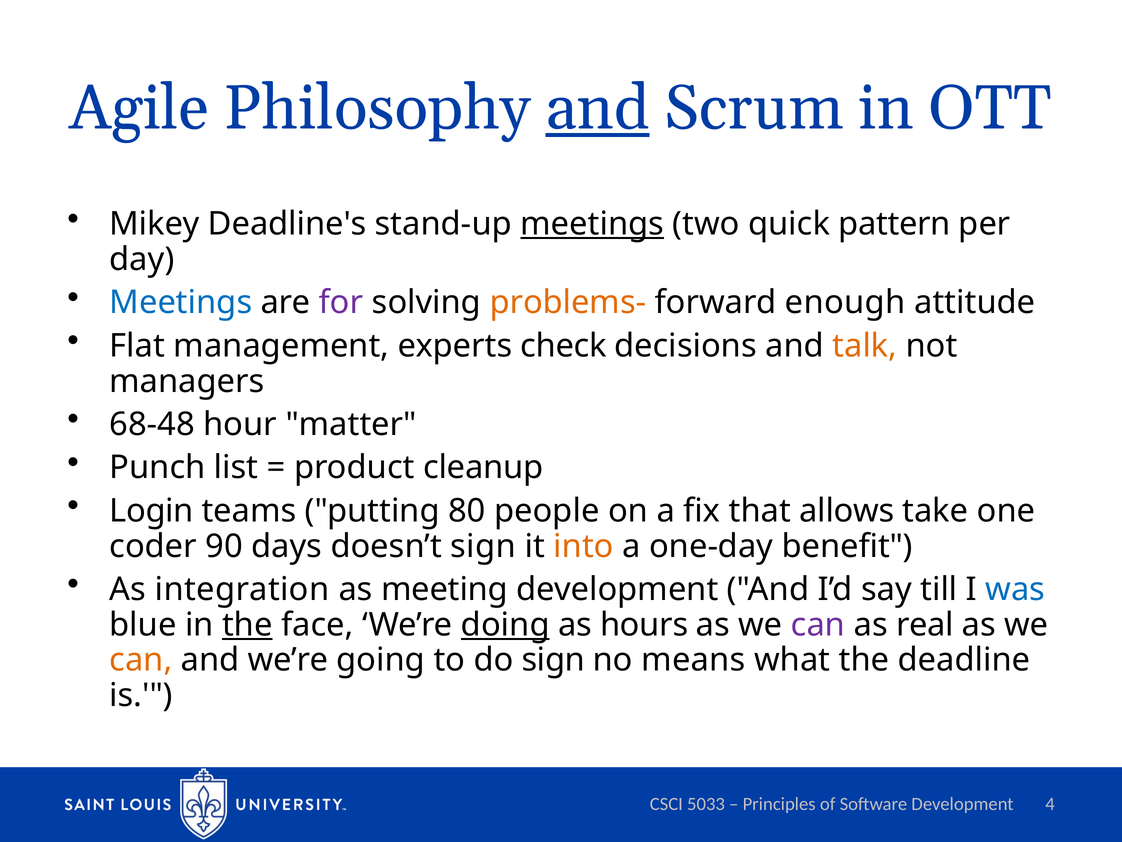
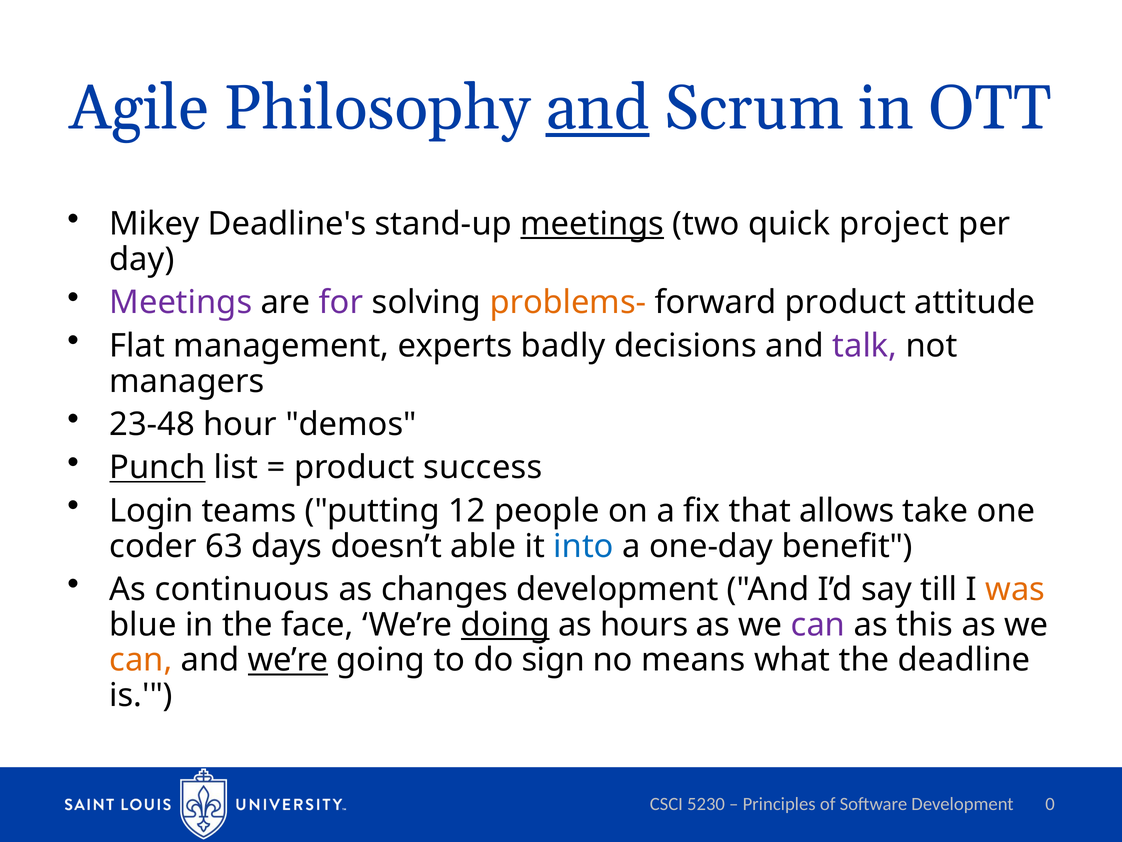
pattern: pattern -> project
Meetings at (181, 302) colour: blue -> purple
forward enough: enough -> product
check: check -> badly
talk colour: orange -> purple
68-48: 68-48 -> 23-48
matter: matter -> demos
Punch underline: none -> present
cleanup: cleanup -> success
80: 80 -> 12
90: 90 -> 63
doesn’t sign: sign -> able
into colour: orange -> blue
integration: integration -> continuous
meeting: meeting -> changes
was colour: blue -> orange
the at (247, 624) underline: present -> none
real: real -> this
we’re at (288, 660) underline: none -> present
5033: 5033 -> 5230
4: 4 -> 0
